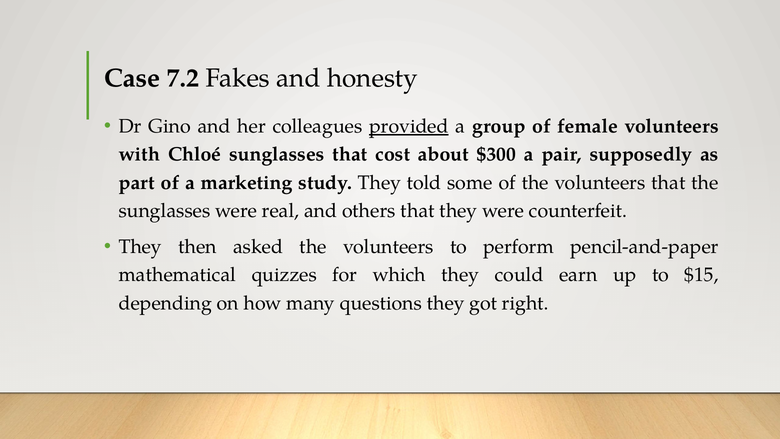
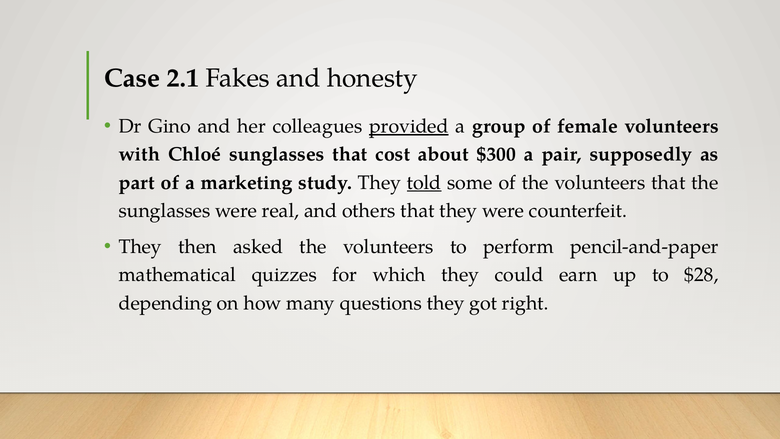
7.2: 7.2 -> 2.1
told underline: none -> present
$15: $15 -> $28
